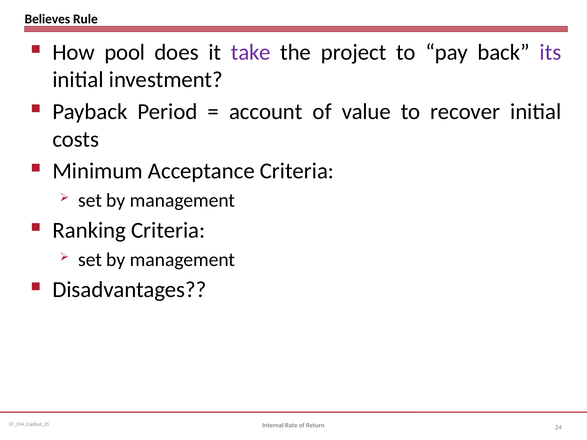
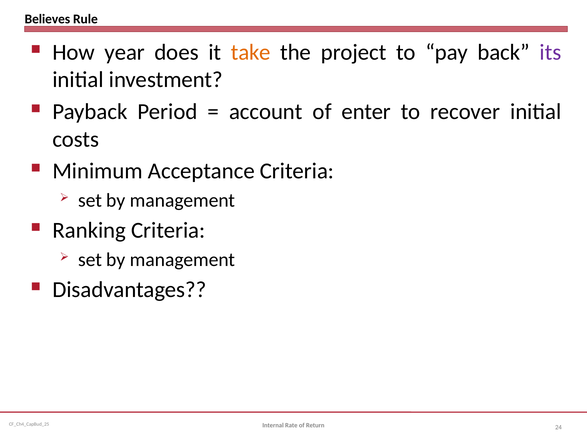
pool: pool -> year
take colour: purple -> orange
value: value -> enter
